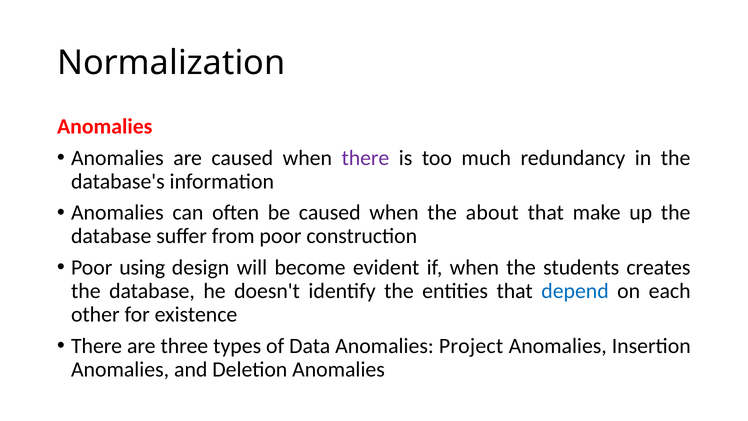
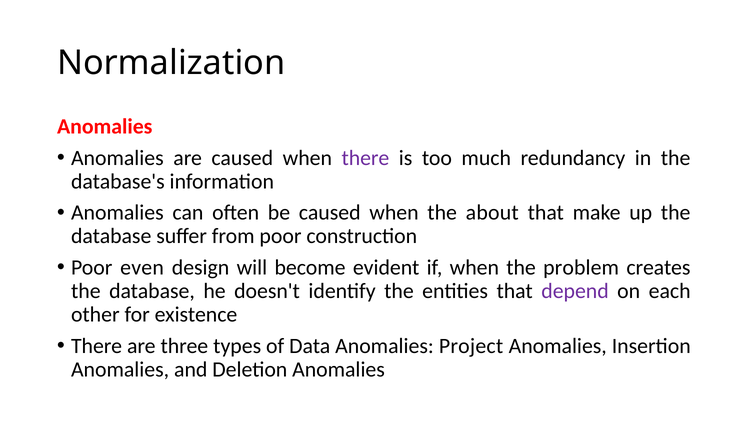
using: using -> even
students: students -> problem
depend colour: blue -> purple
